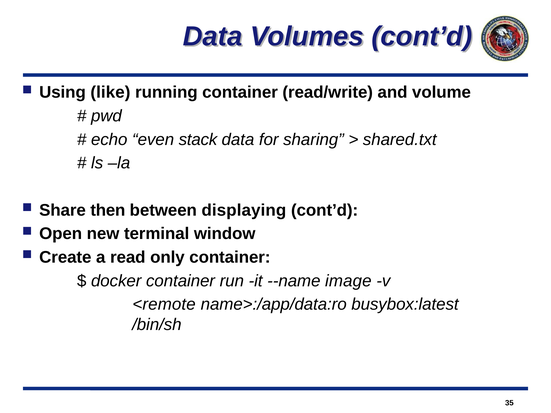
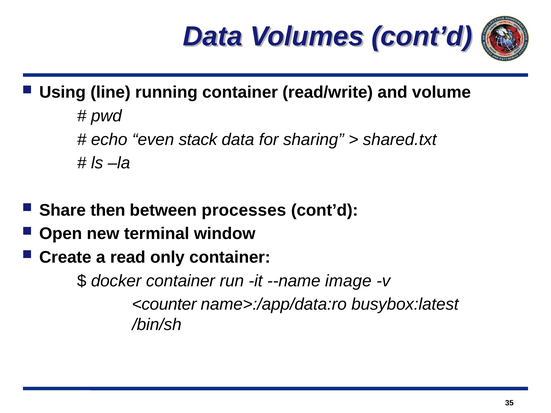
like: like -> line
displaying: displaying -> processes
<remote: <remote -> <counter
